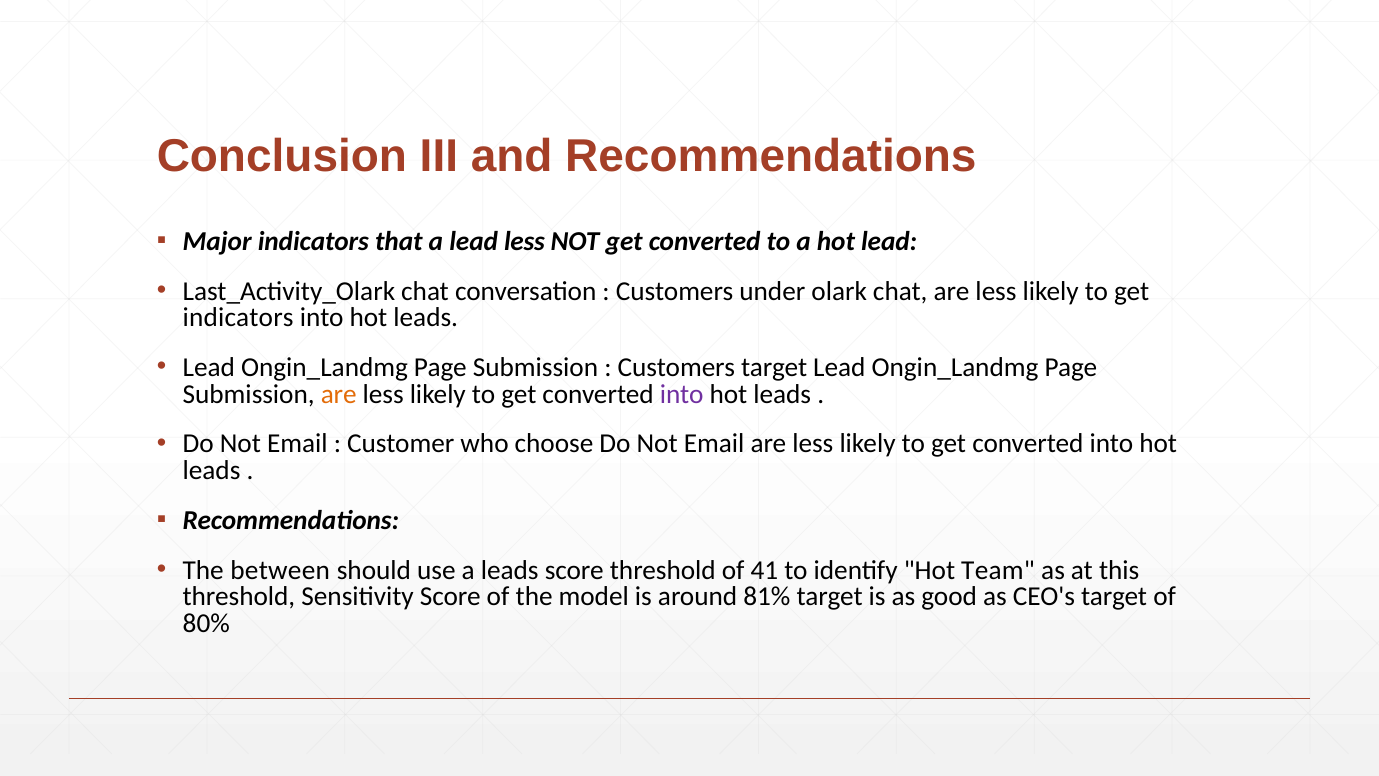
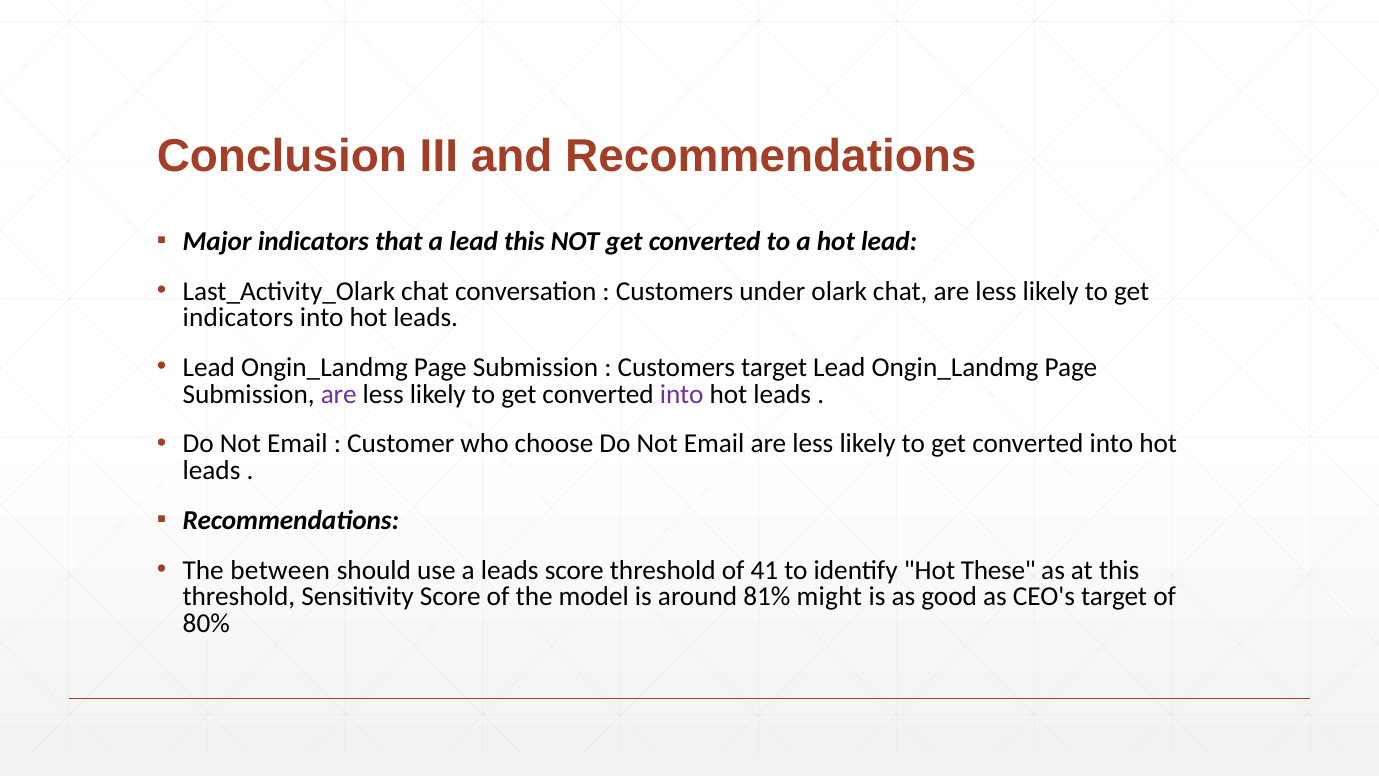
lead less: less -> this
are at (339, 394) colour: orange -> purple
Team: Team -> These
81% target: target -> might
